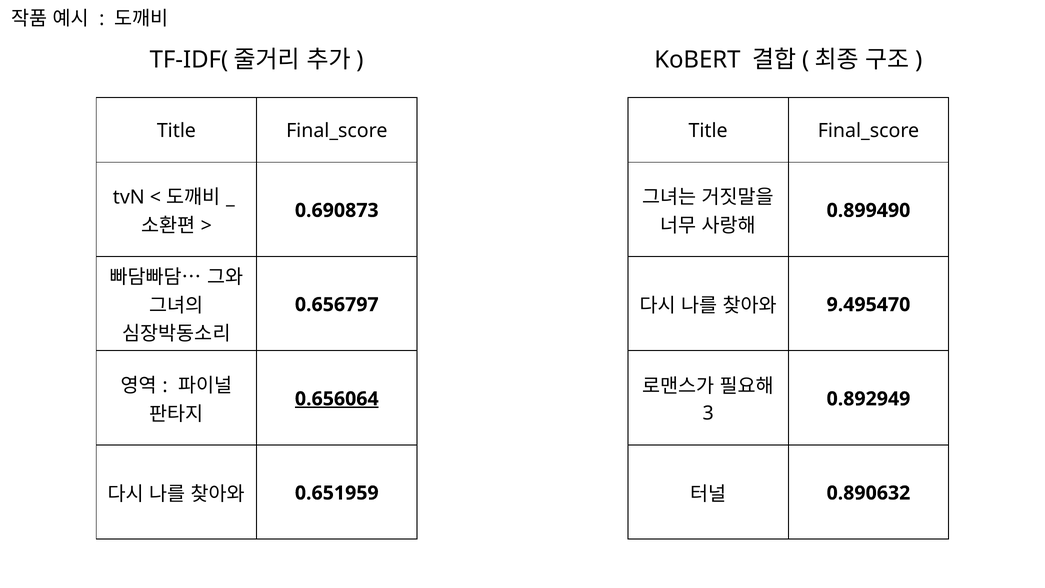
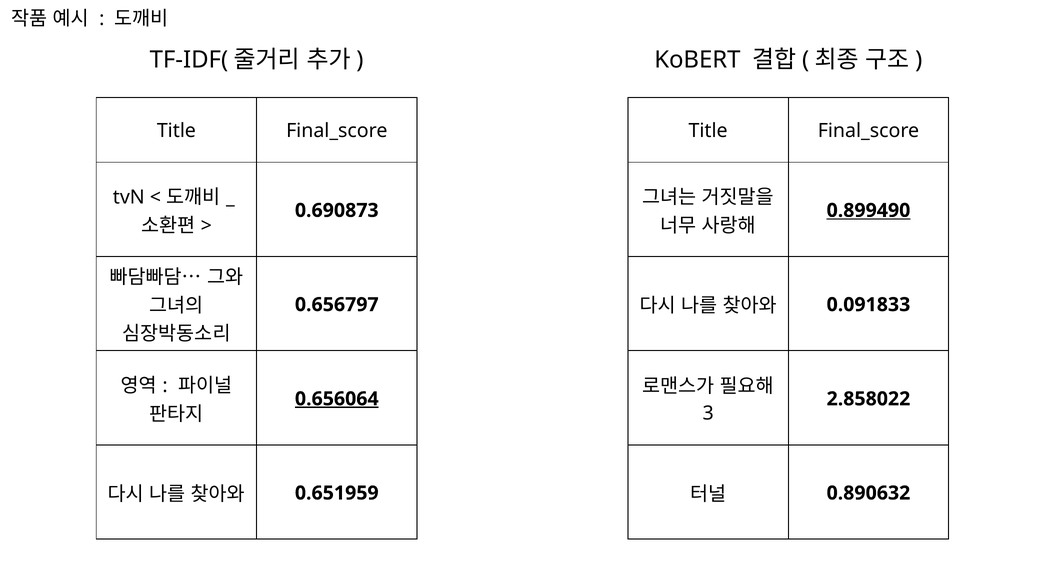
0.899490 underline: none -> present
9.495470: 9.495470 -> 0.091833
0.892949: 0.892949 -> 2.858022
